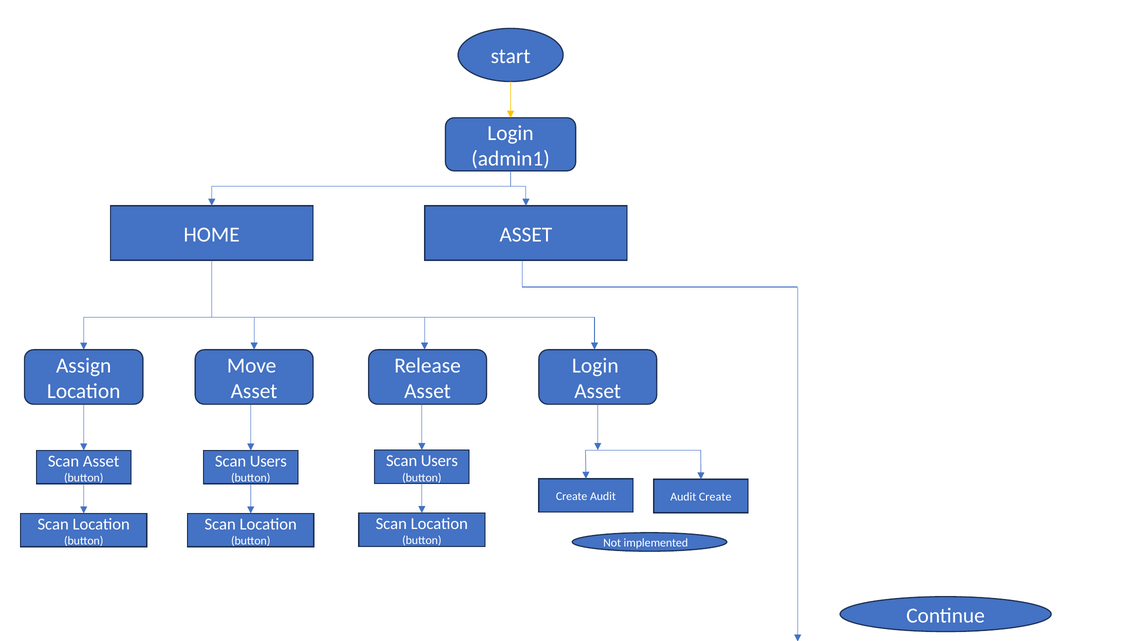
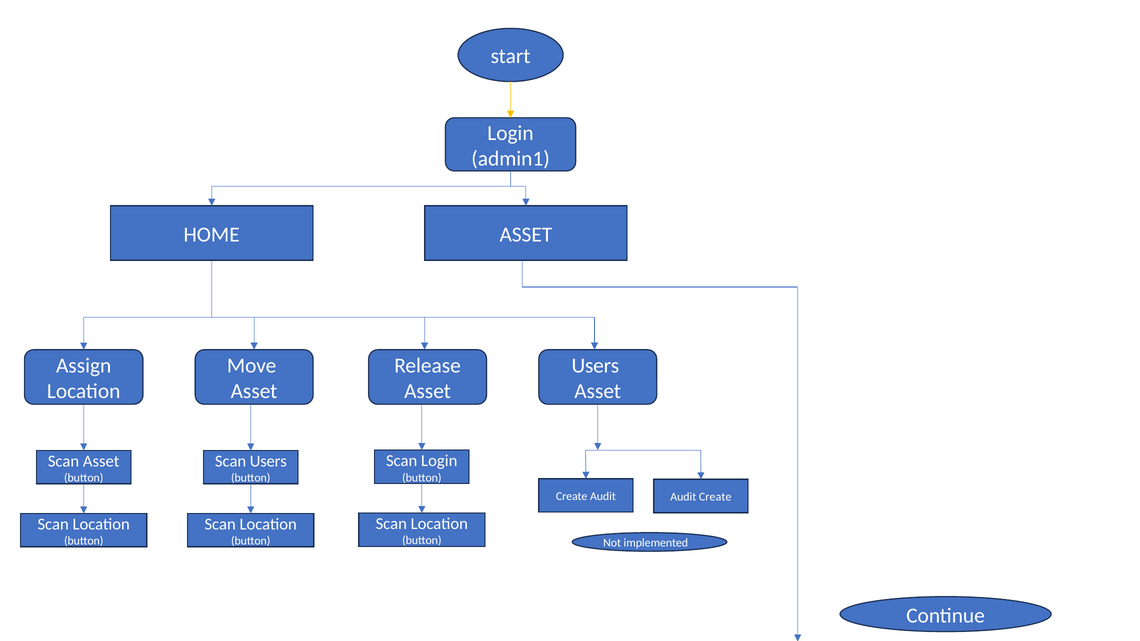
Login at (595, 366): Login -> Users
Users at (439, 461): Users -> Login
